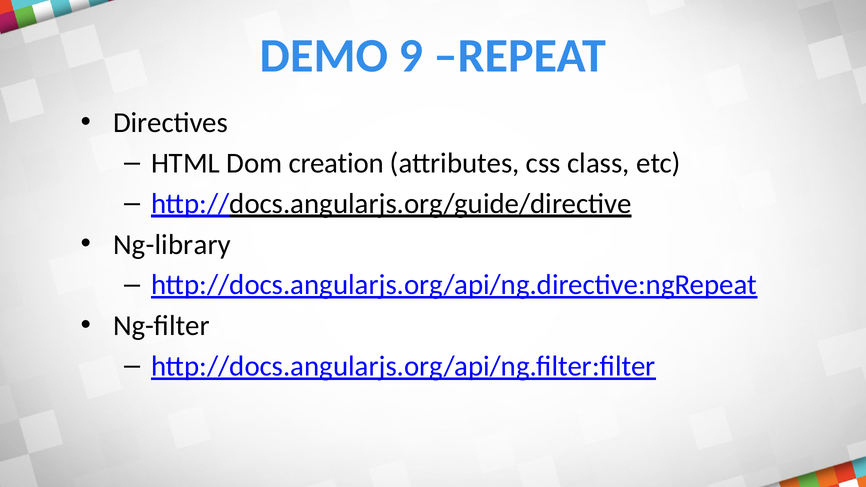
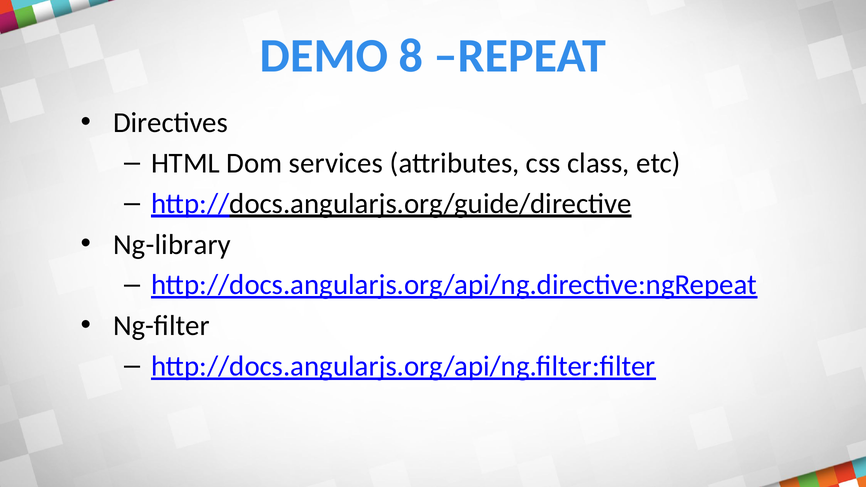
9: 9 -> 8
creation: creation -> services
